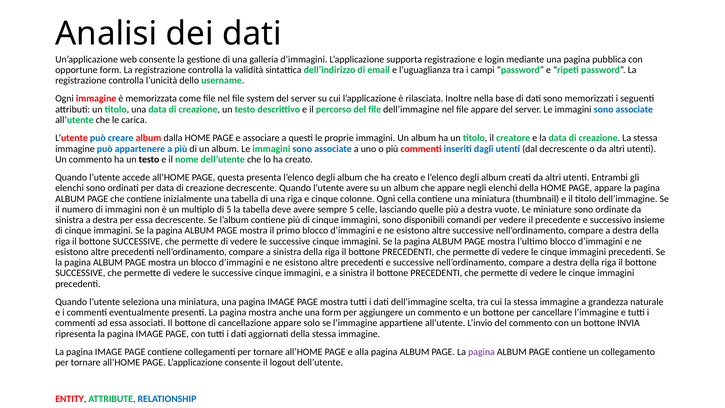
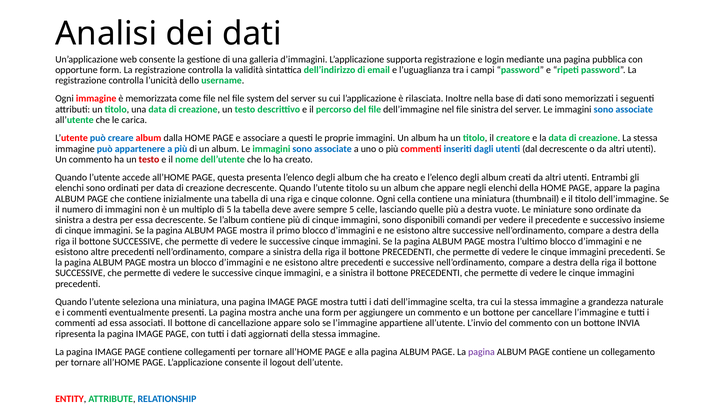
file appare: appare -> sinistra
testo at (149, 159) colour: black -> red
l’utente avere: avere -> titolo
